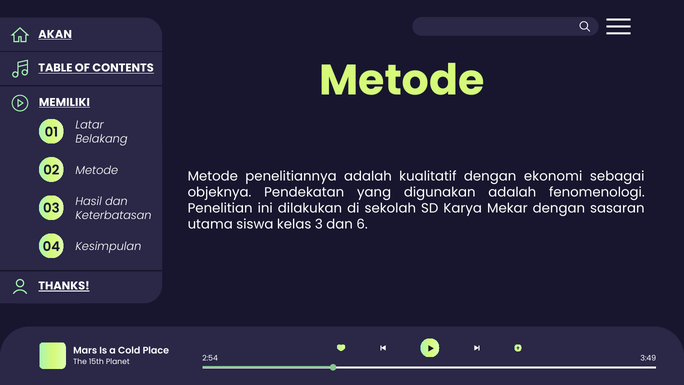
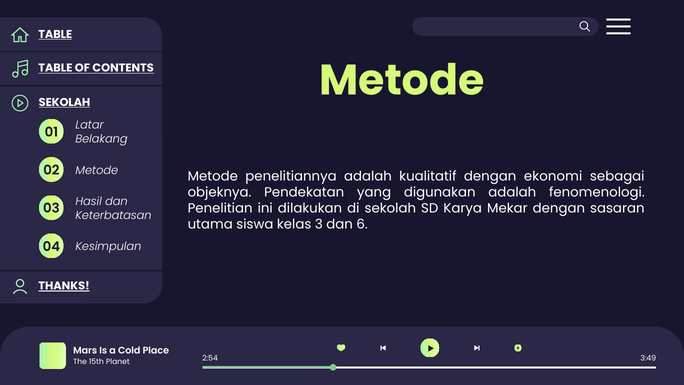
AKAN at (55, 34): AKAN -> TABLE
MEMILIKI at (64, 102): MEMILIKI -> SEKOLAH
